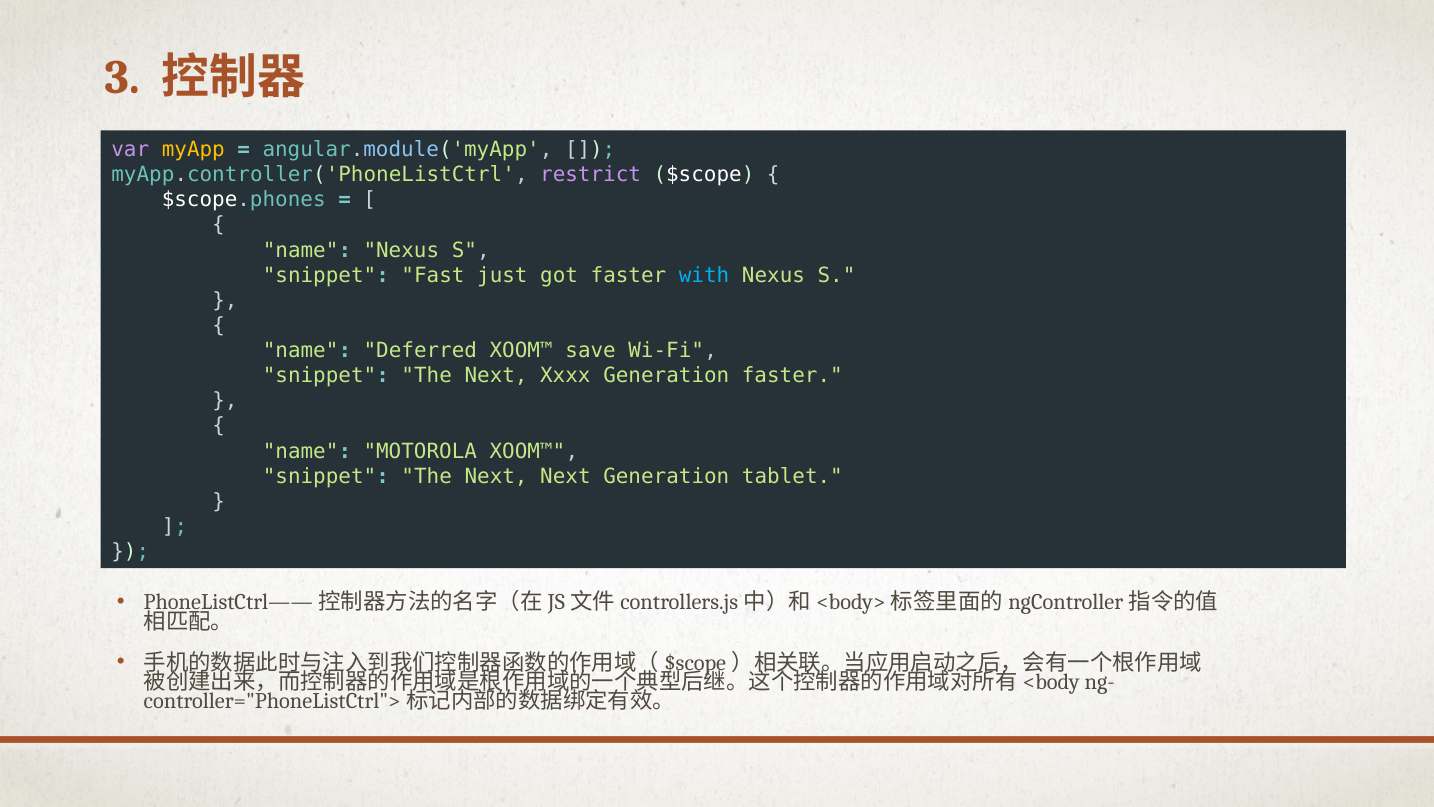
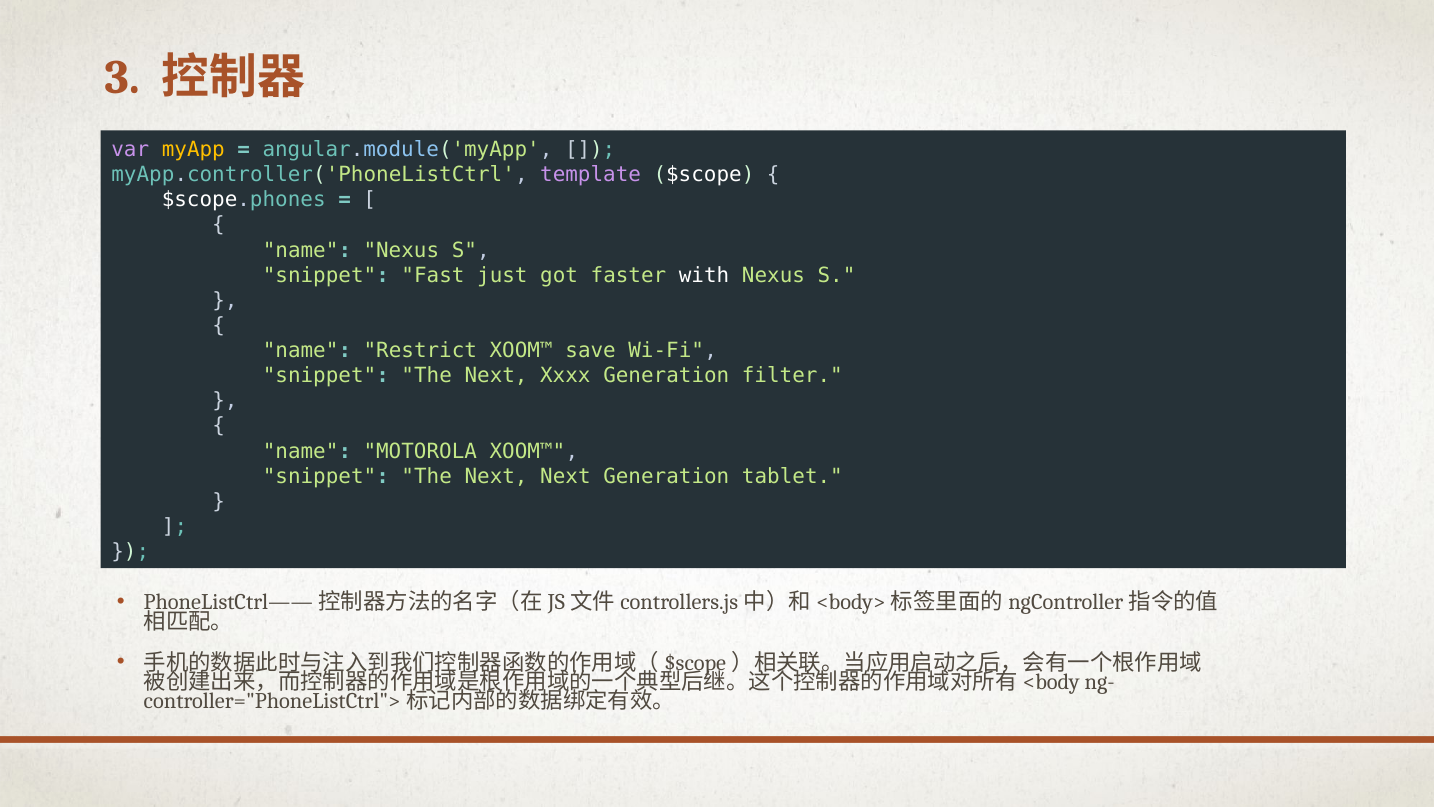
restrict: restrict -> template
with colour: light blue -> white
Deferred: Deferred -> Restrict
Generation faster: faster -> filter
